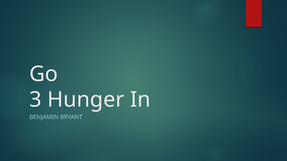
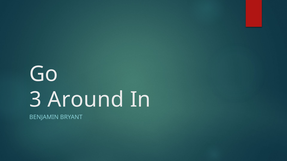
Hunger: Hunger -> Around
